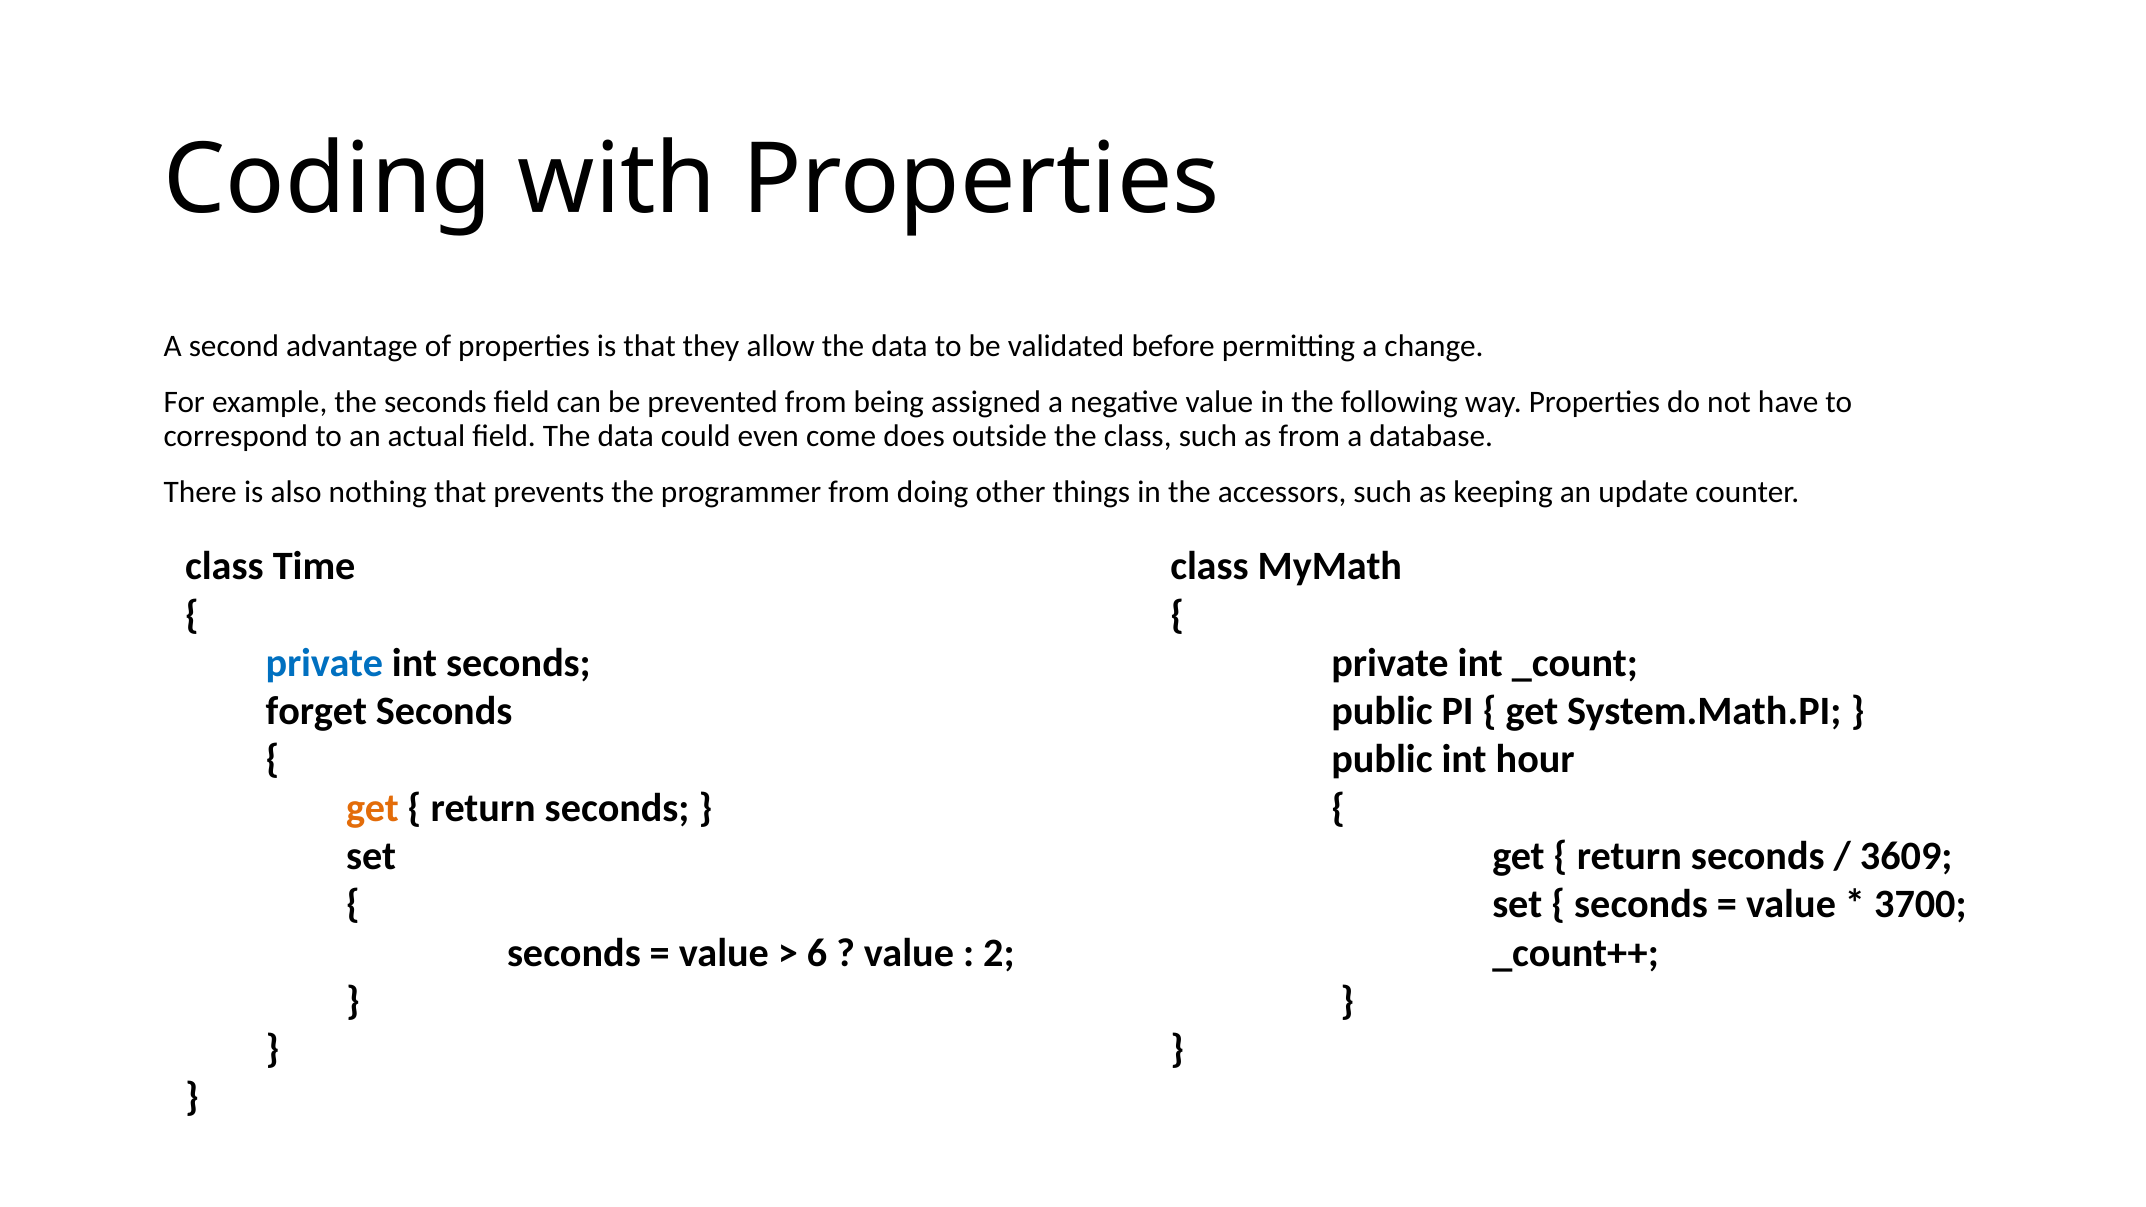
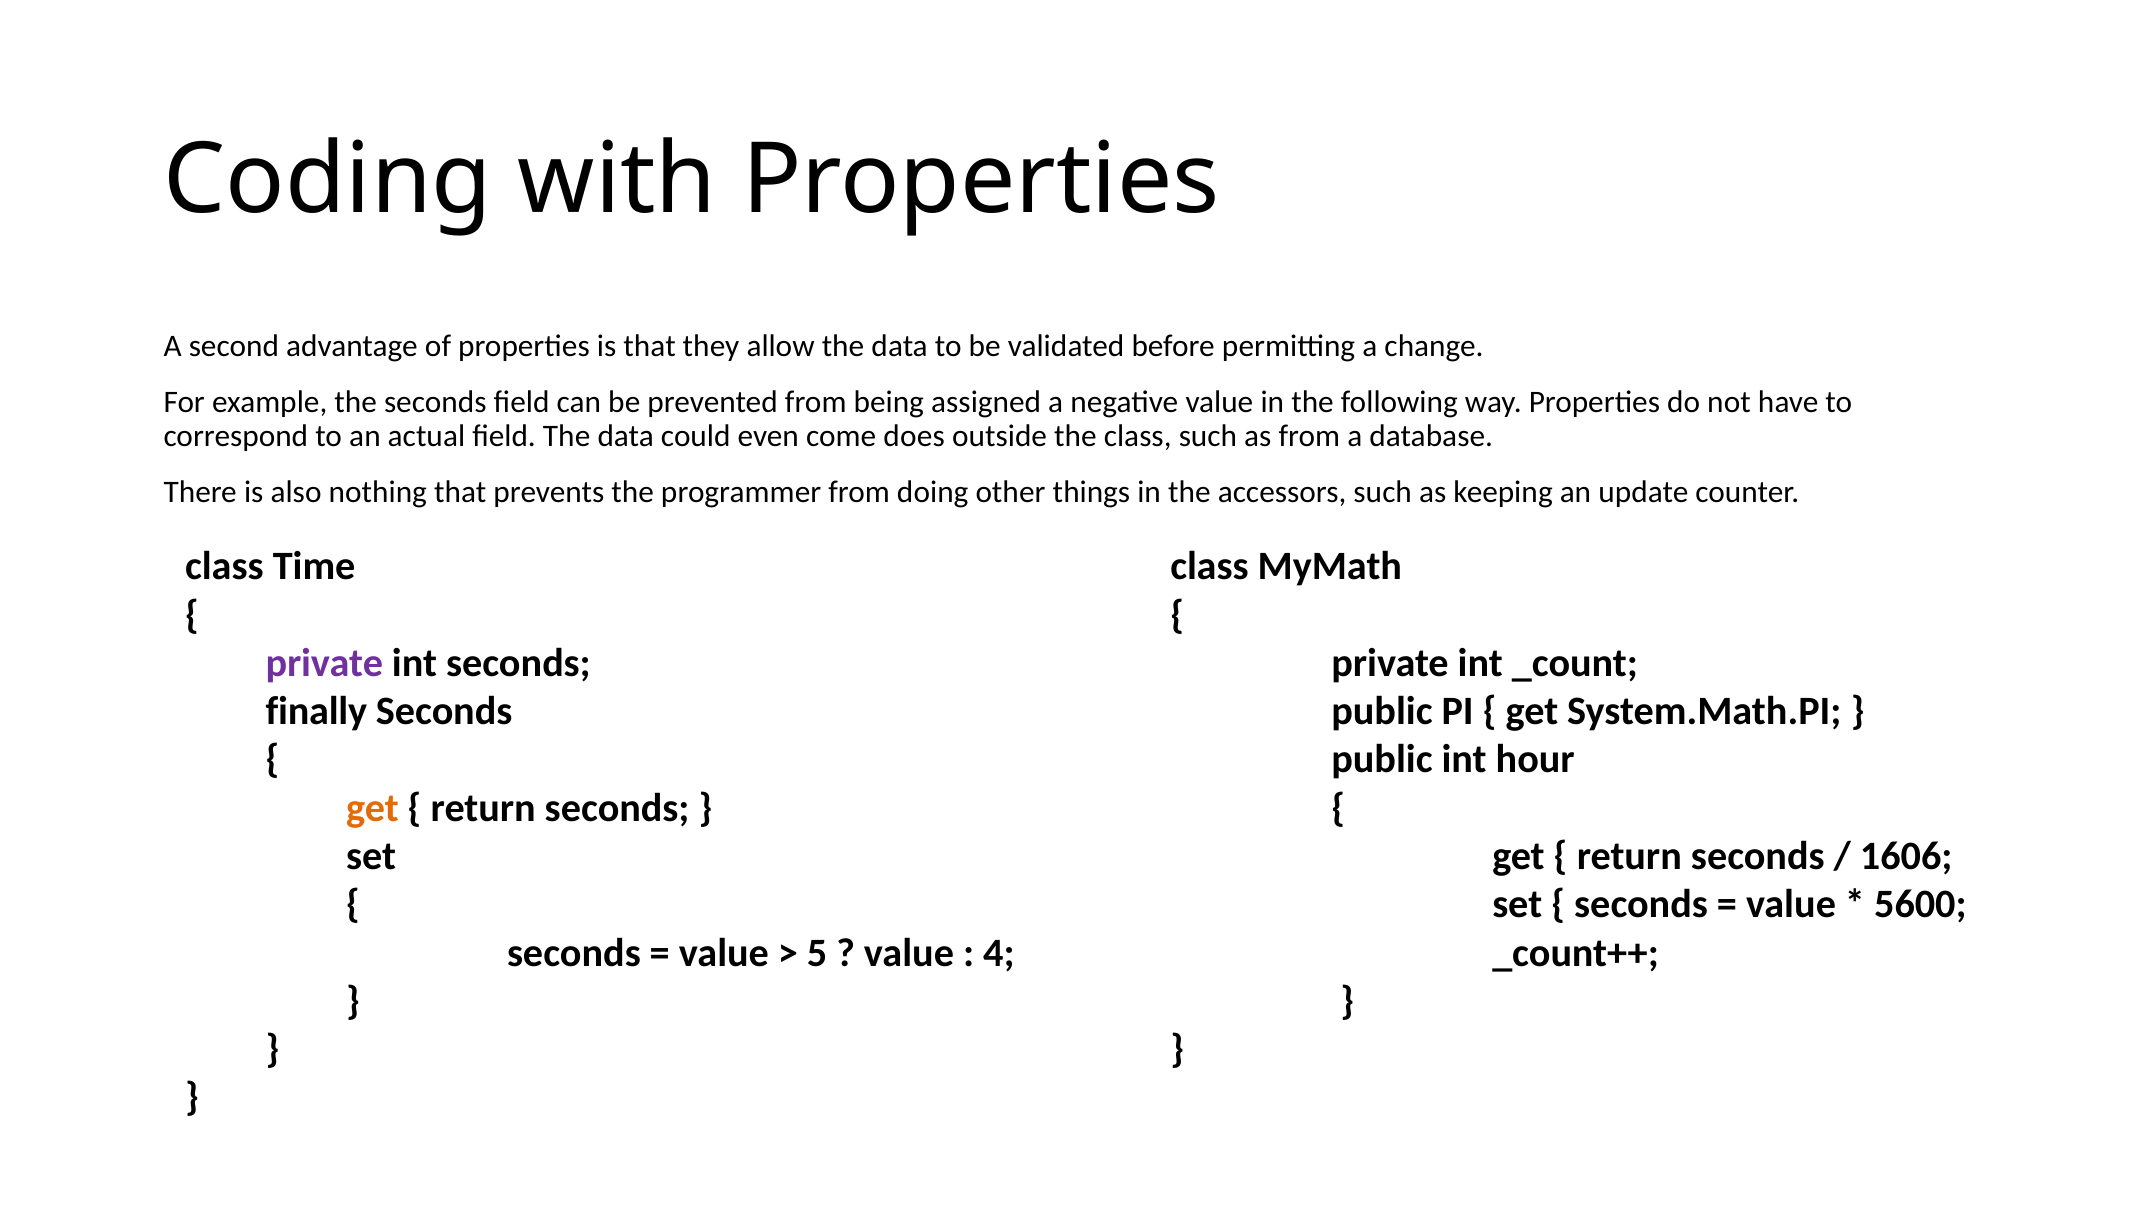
private at (324, 663) colour: blue -> purple
forget: forget -> finally
3609: 3609 -> 1606
3700: 3700 -> 5600
6: 6 -> 5
2: 2 -> 4
